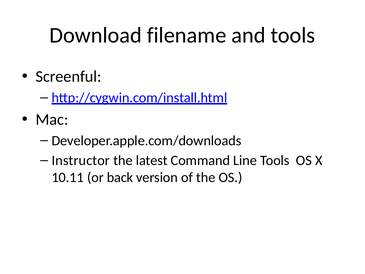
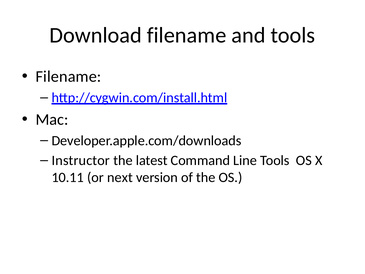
Screenful at (69, 77): Screenful -> Filename
back: back -> next
